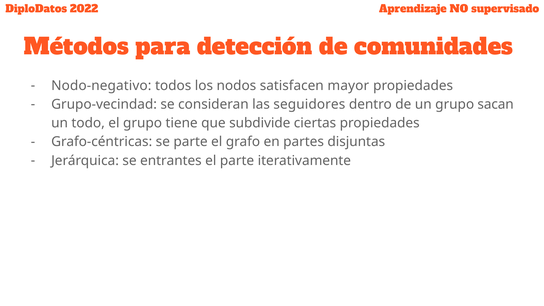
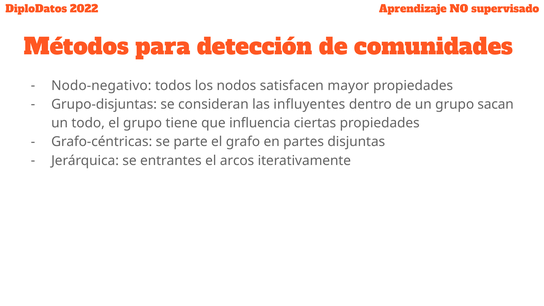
Grupo-vecindad: Grupo-vecindad -> Grupo-disjuntas
seguidores: seguidores -> influyentes
subdivide: subdivide -> influencia
el parte: parte -> arcos
